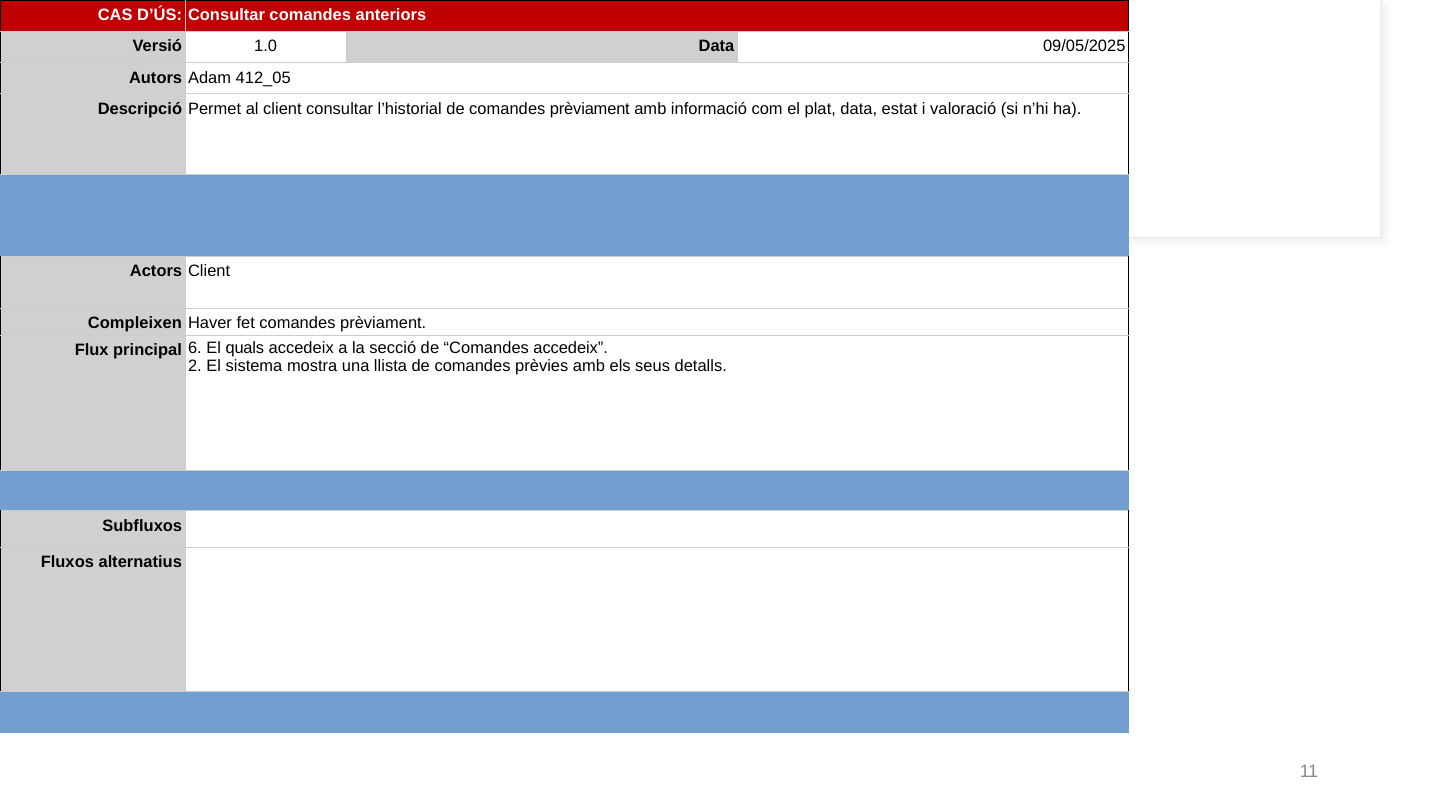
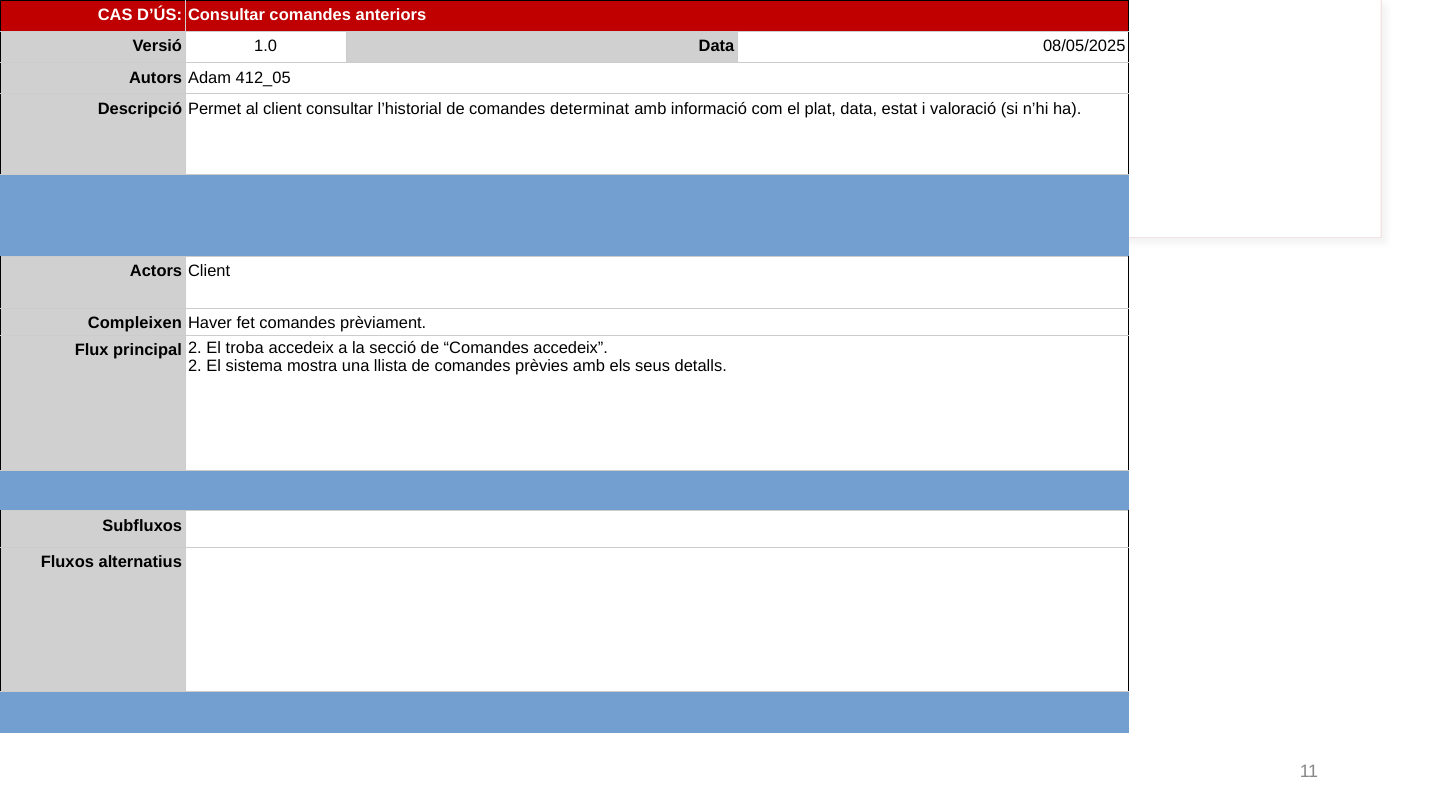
09/05/2025: 09/05/2025 -> 08/05/2025
de comandes prèviament: prèviament -> determinat
principal 6: 6 -> 2
quals: quals -> troba
